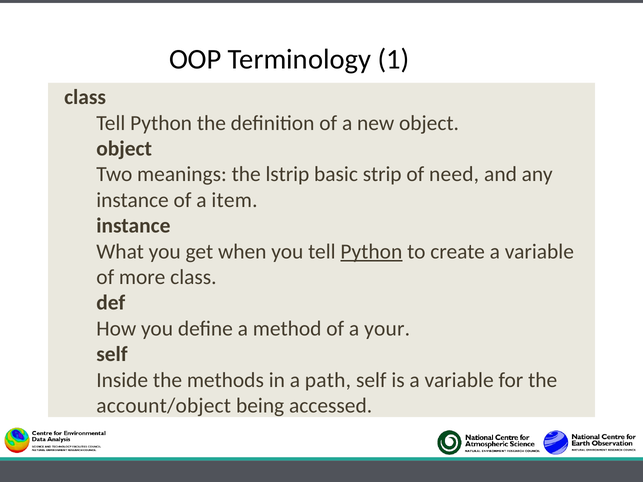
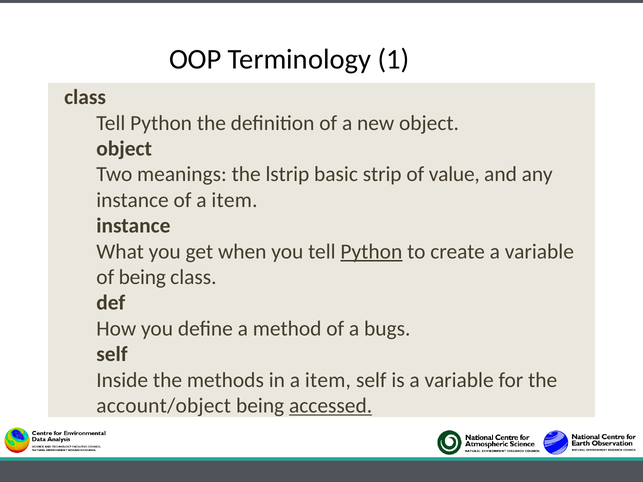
need: need -> value
of more: more -> being
your: your -> bugs
in a path: path -> item
accessed underline: none -> present
